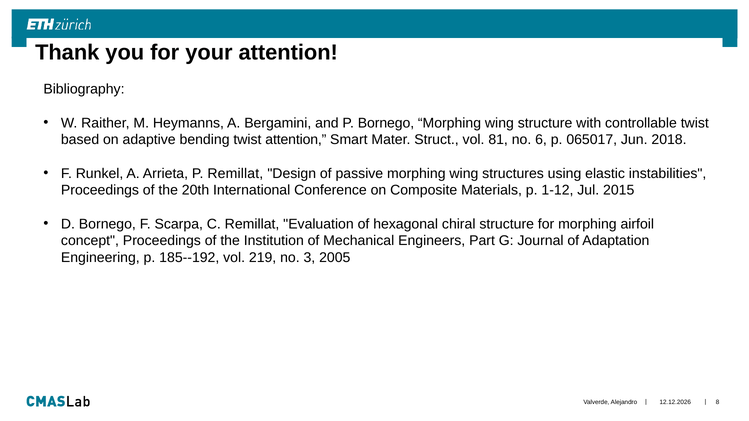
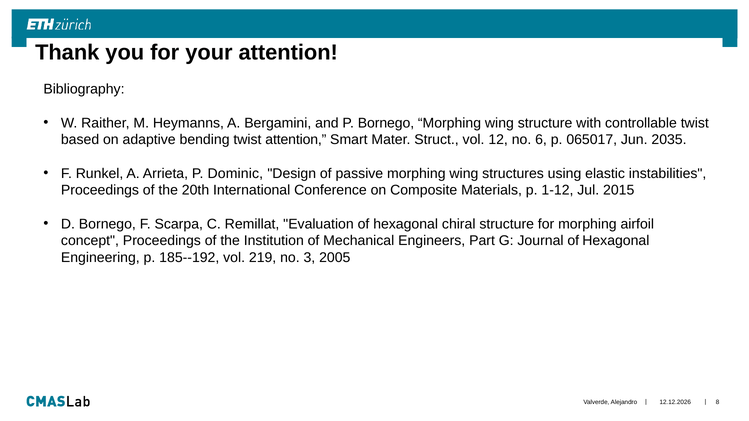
81: 81 -> 12
2018: 2018 -> 2035
P Remillat: Remillat -> Dominic
Journal of Adaptation: Adaptation -> Hexagonal
